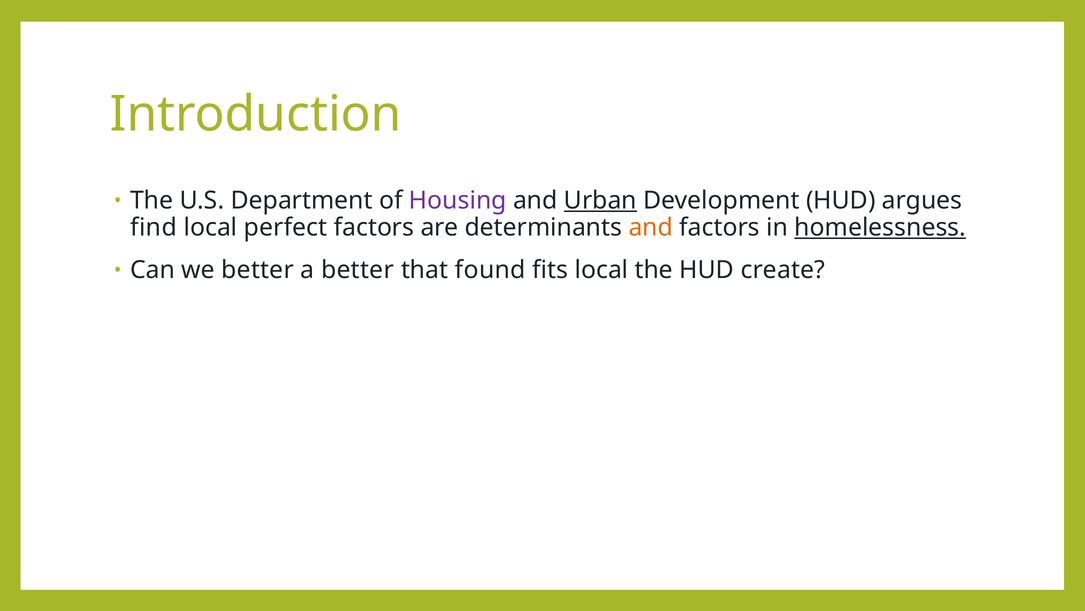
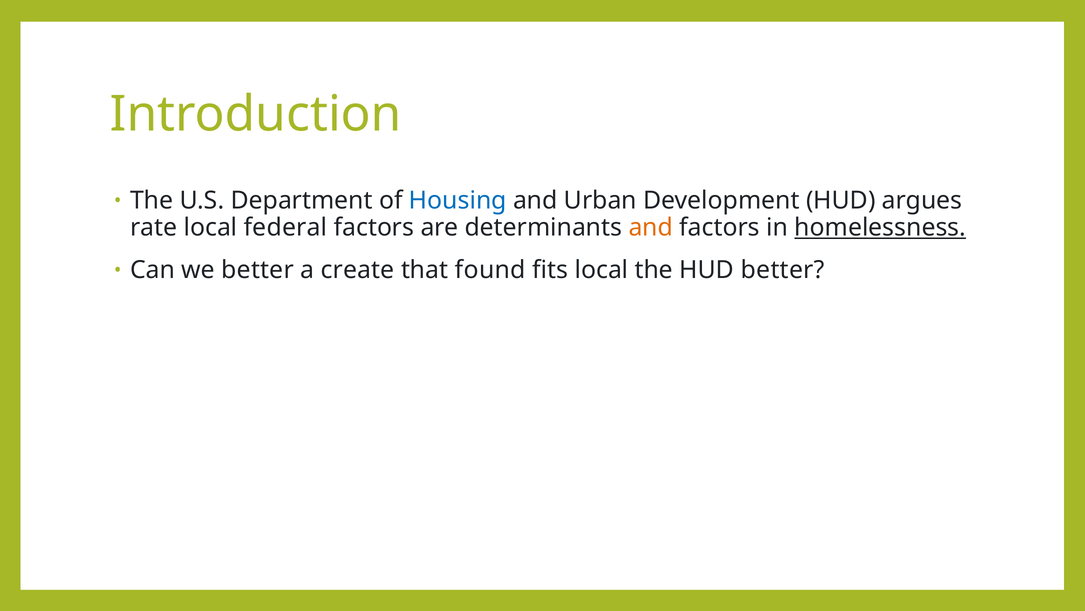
Housing colour: purple -> blue
Urban underline: present -> none
find: find -> rate
perfect: perfect -> federal
a better: better -> create
HUD create: create -> better
